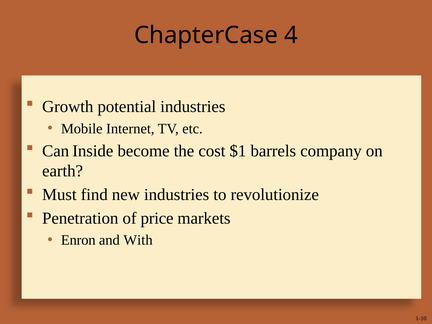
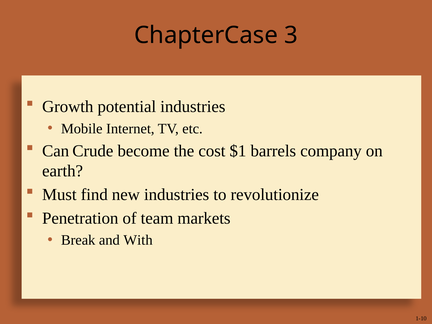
4: 4 -> 3
Inside: Inside -> Crude
price: price -> team
Enron: Enron -> Break
